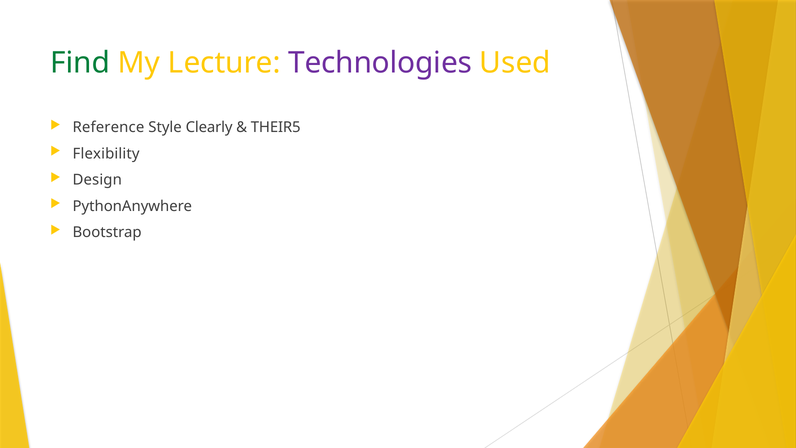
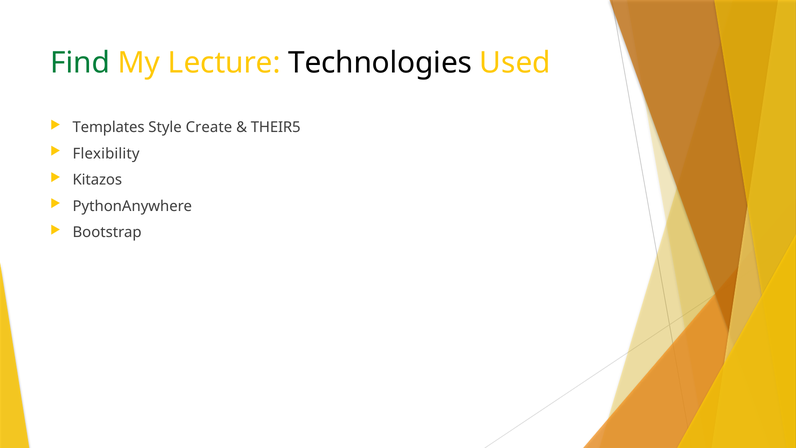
Technologies colour: purple -> black
Reference: Reference -> Templates
Clearly: Clearly -> Create
Design: Design -> Kitazos
